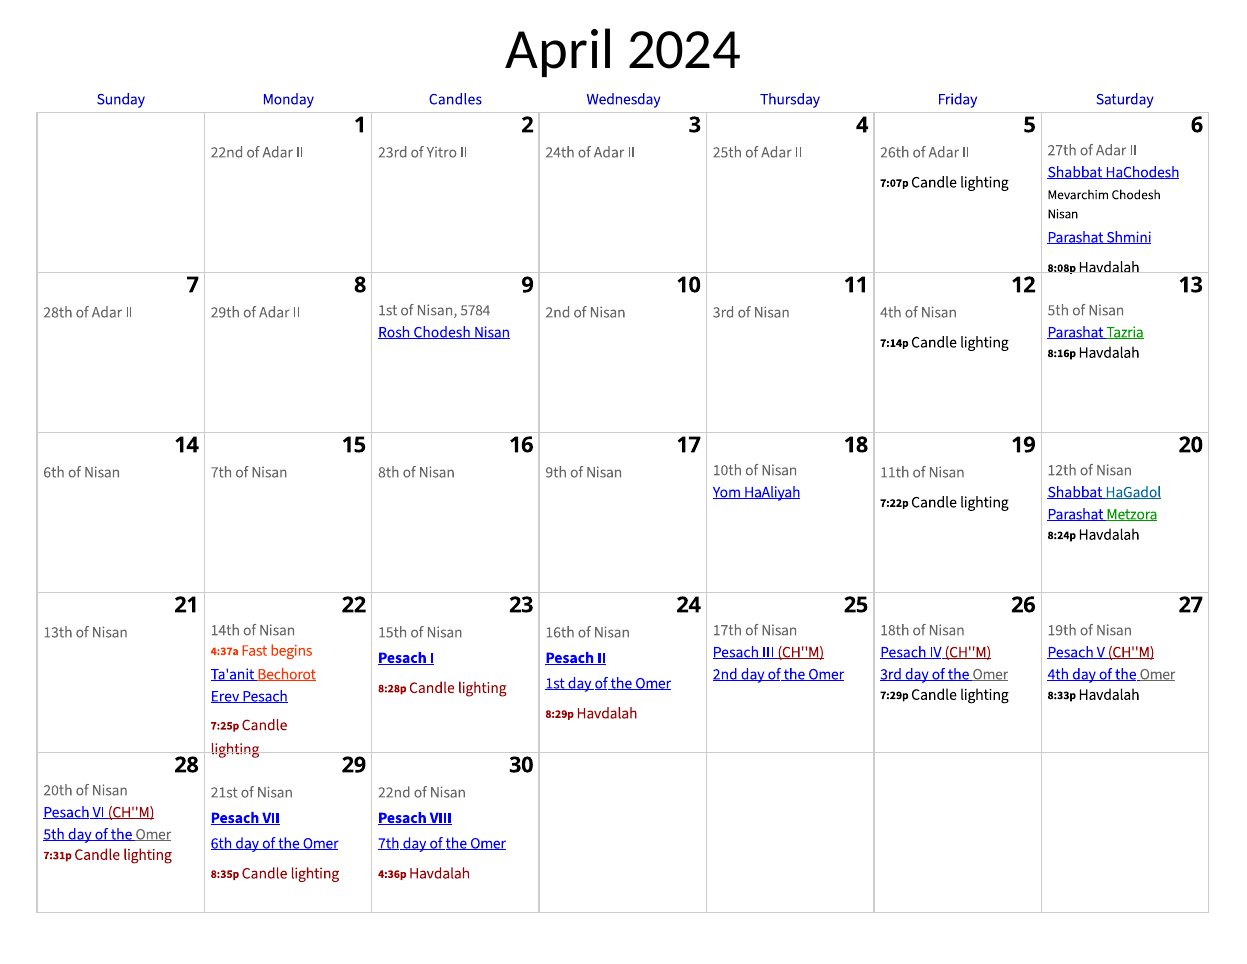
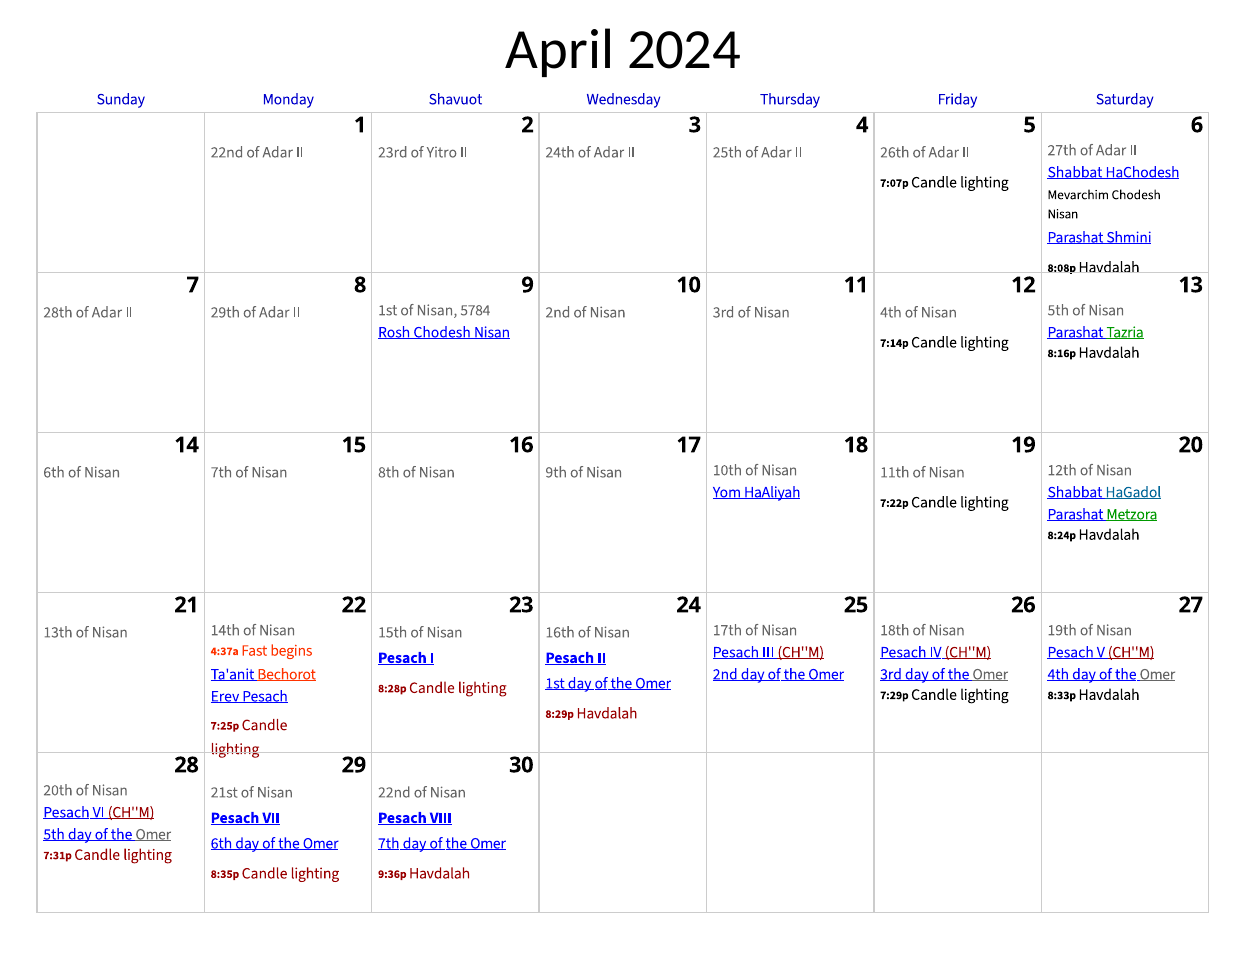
Candles: Candles -> Shavuot
4:36p: 4:36p -> 9:36p
